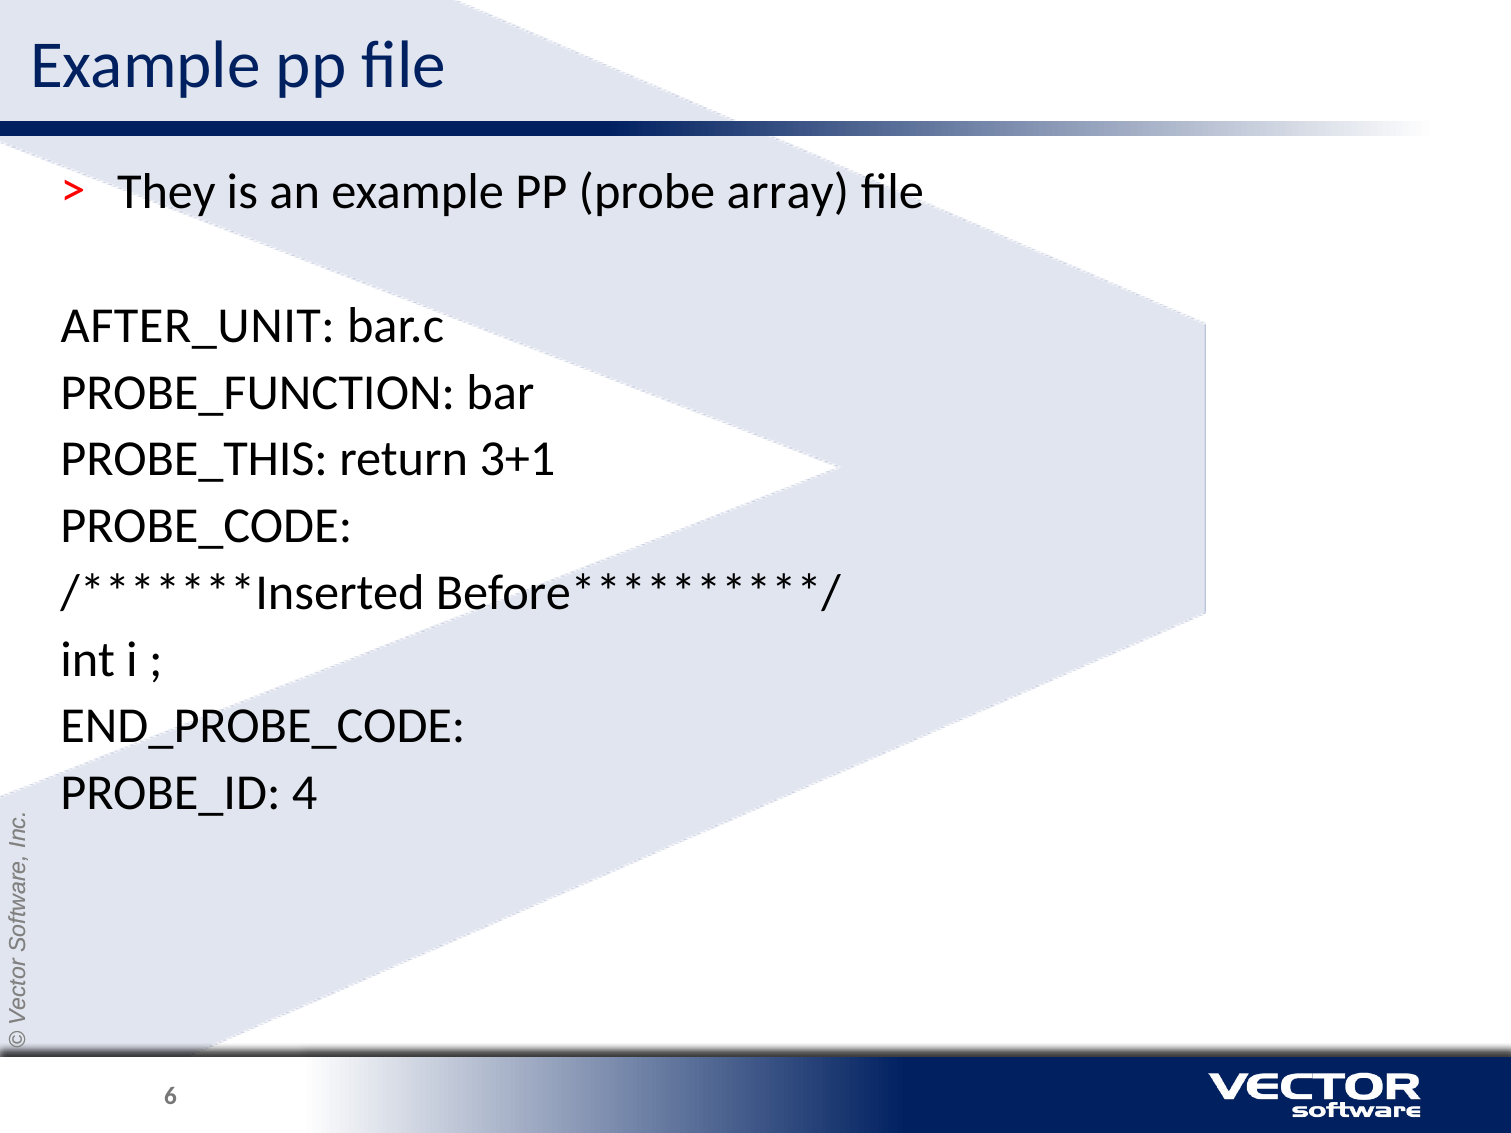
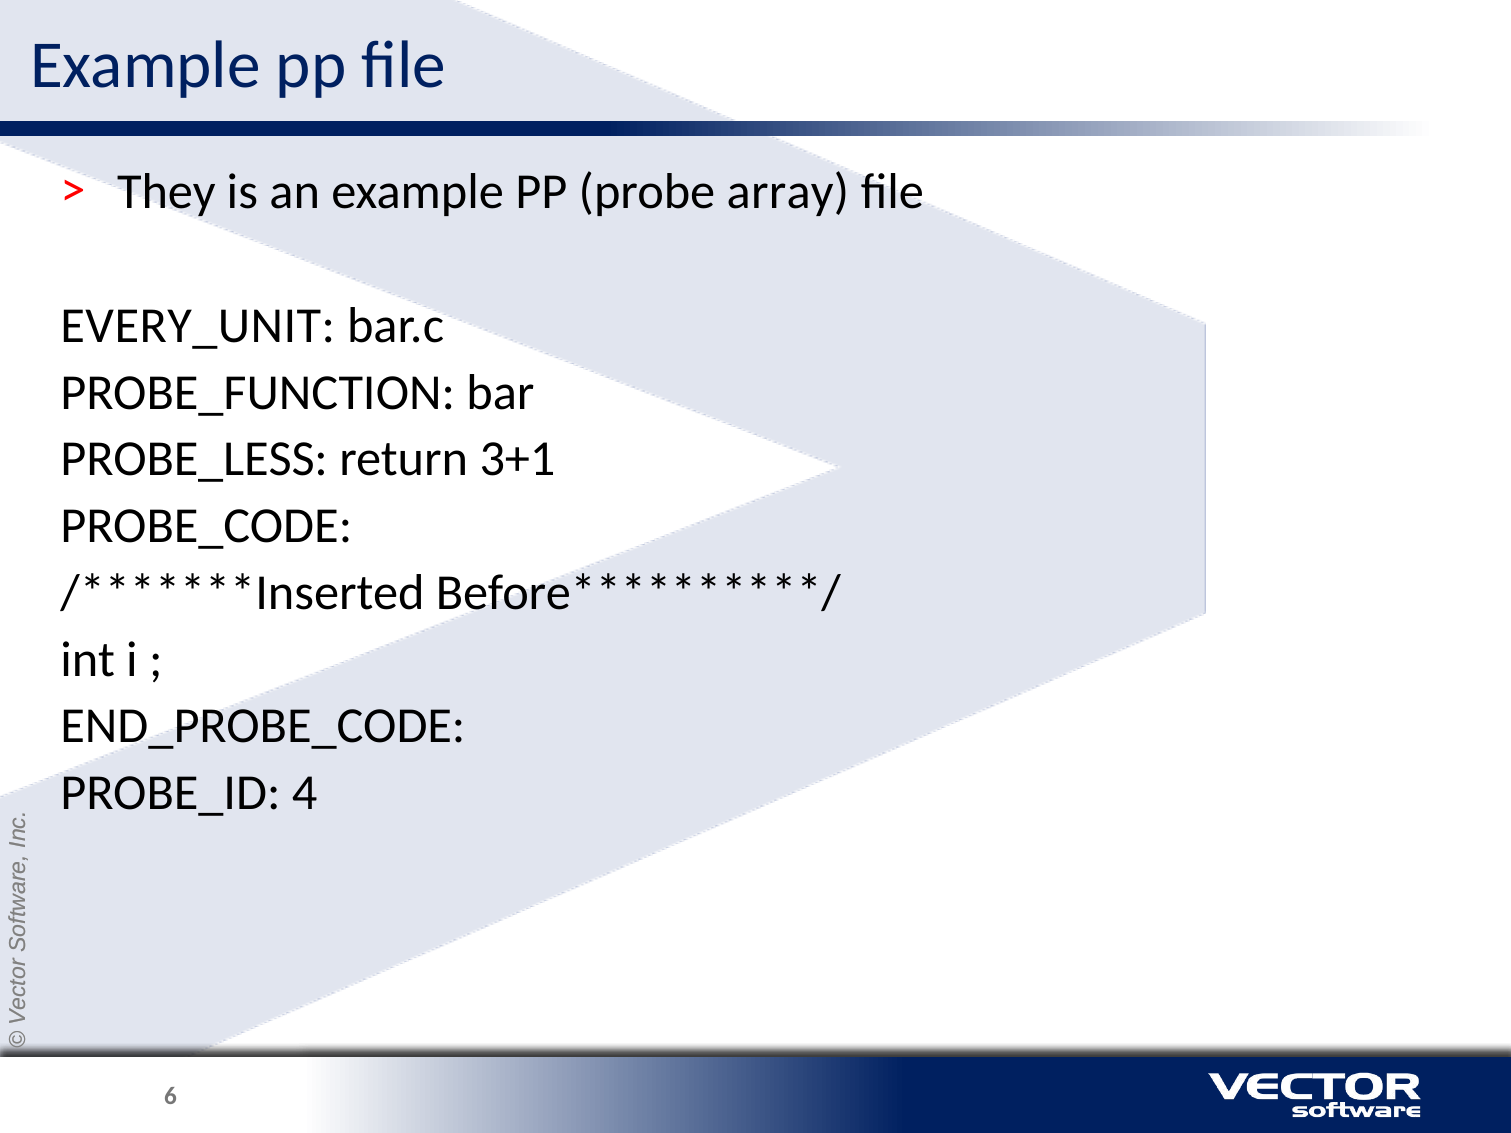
AFTER_UNIT: AFTER_UNIT -> EVERY_UNIT
PROBE_THIS: PROBE_THIS -> PROBE_LESS
